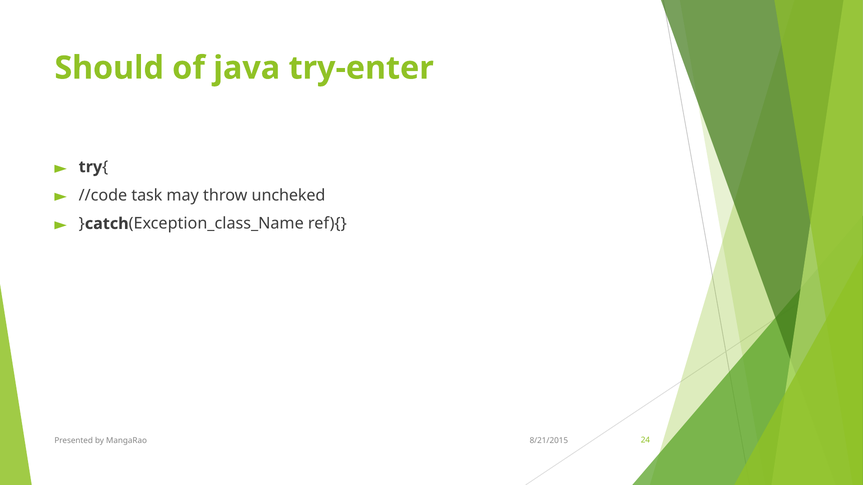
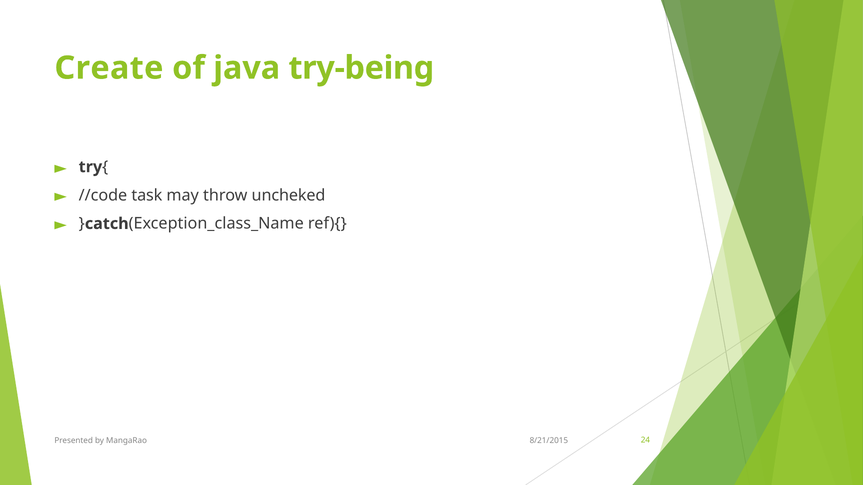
Should: Should -> Create
try-enter: try-enter -> try-being
